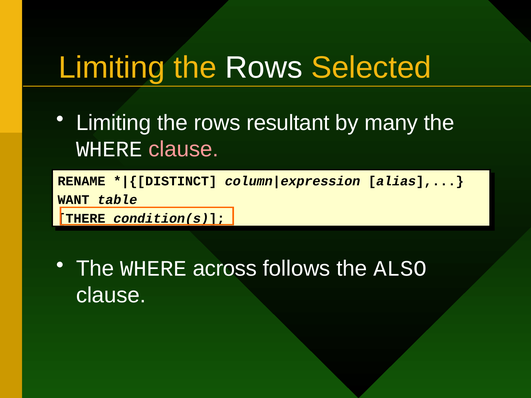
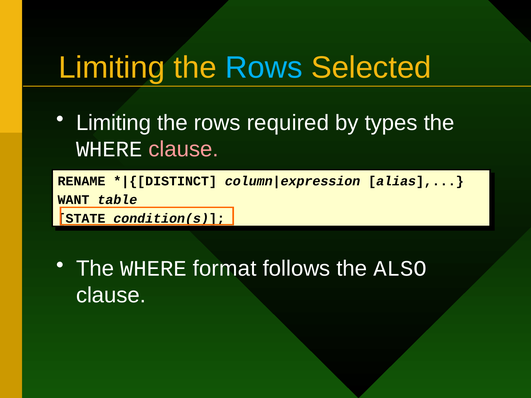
Rows at (264, 68) colour: white -> light blue
resultant: resultant -> required
many: many -> types
THERE: THERE -> STATE
across: across -> format
